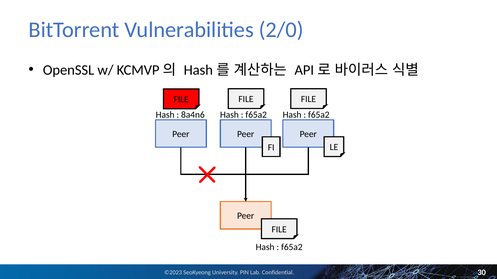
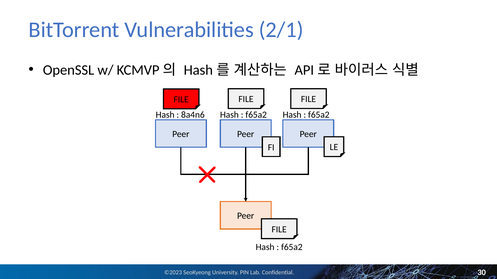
2/0: 2/0 -> 2/1
